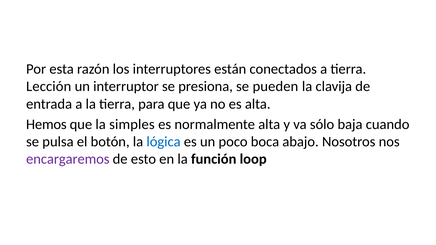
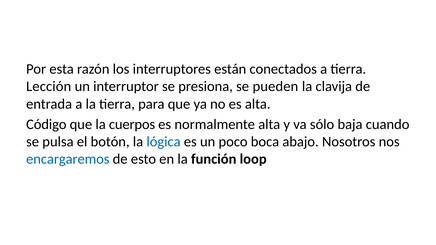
Hemos: Hemos -> Código
simples: simples -> cuerpos
encargaremos colour: purple -> blue
